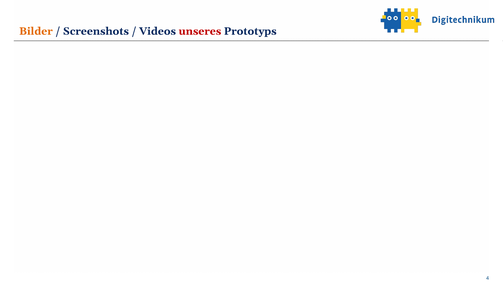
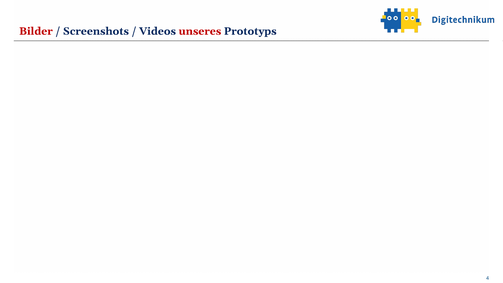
Bilder colour: orange -> red
